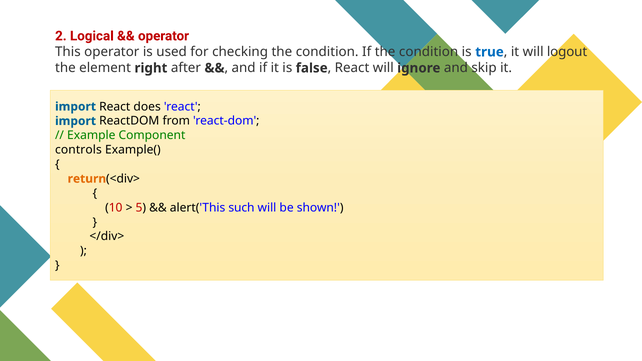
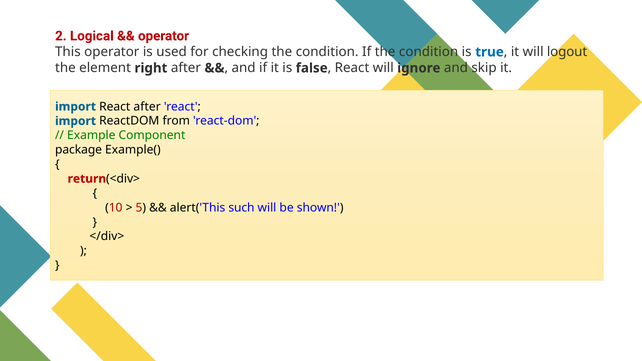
React does: does -> after
controls: controls -> package
return colour: orange -> red
